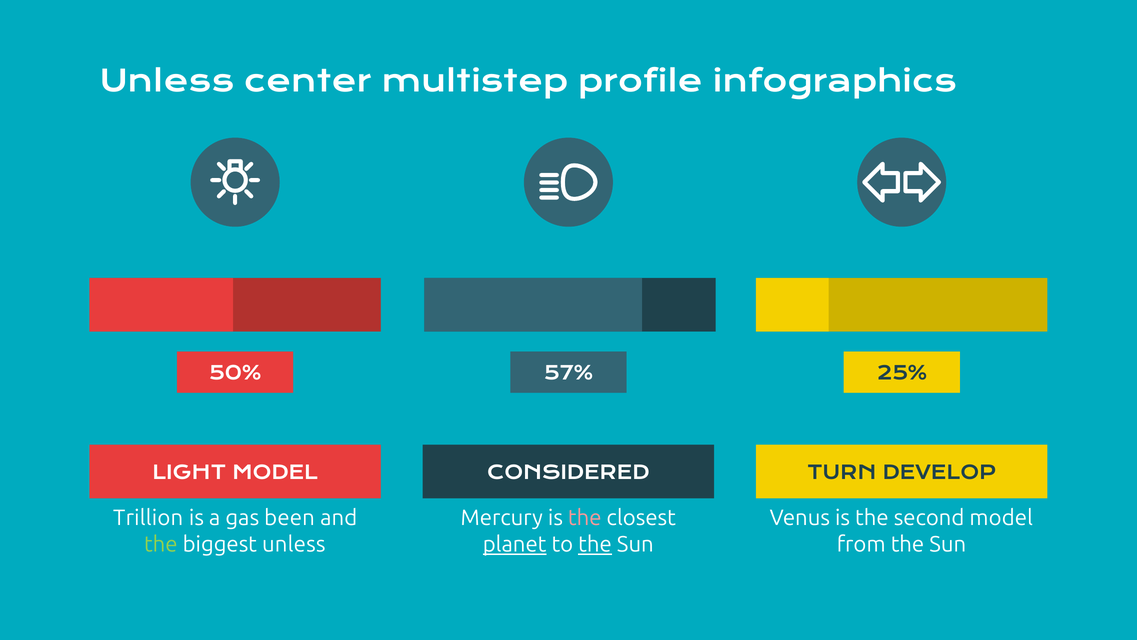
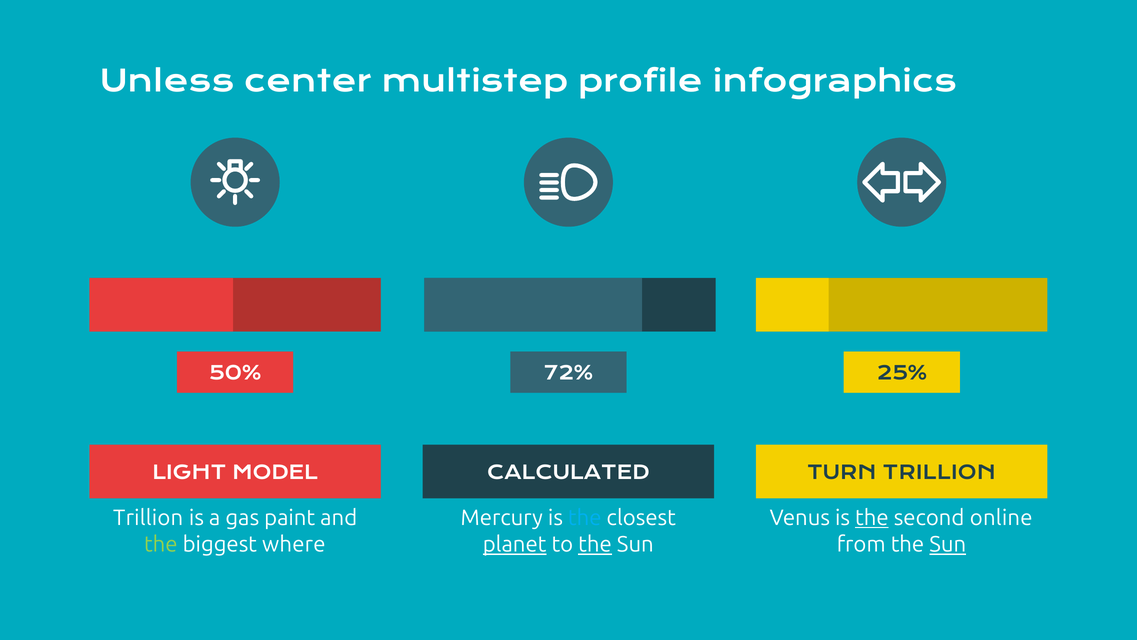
57%: 57% -> 72%
CONSIDERED: CONSIDERED -> CALCULATED
TURN DEVELOP: DEVELOP -> TRILLION
been: been -> paint
the at (585, 518) colour: pink -> light blue
the at (872, 518) underline: none -> present
second model: model -> online
biggest unless: unless -> where
Sun at (948, 544) underline: none -> present
